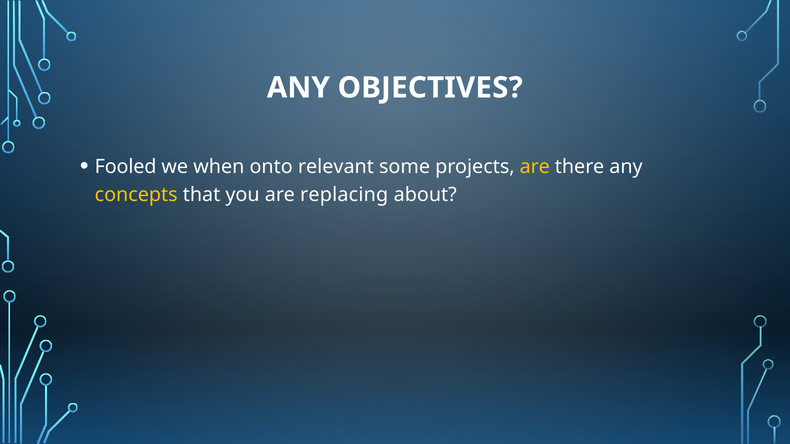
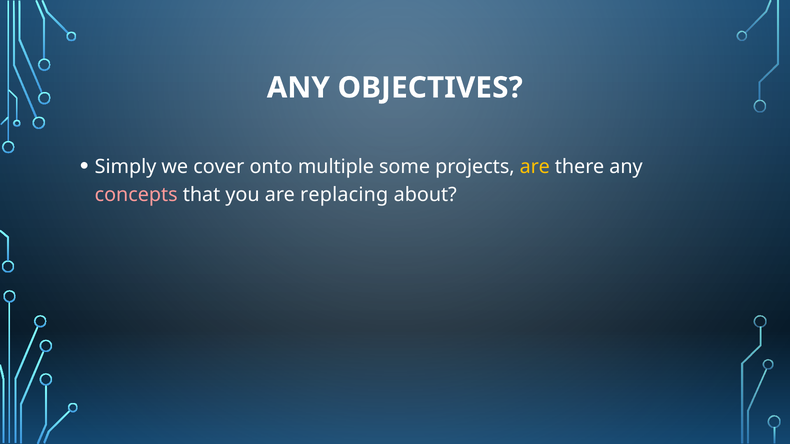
Fooled: Fooled -> Simply
when: when -> cover
relevant: relevant -> multiple
concepts colour: yellow -> pink
